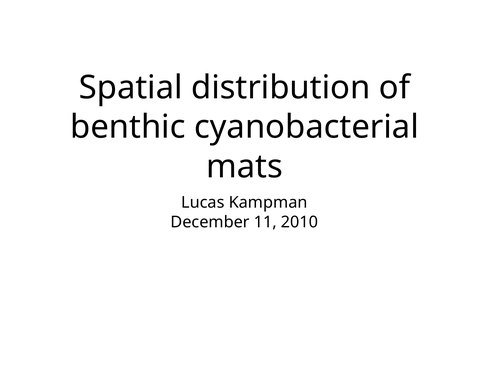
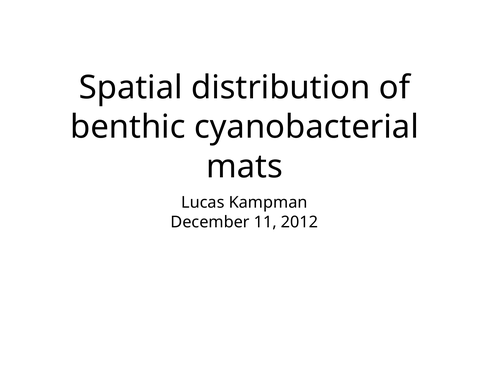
2010: 2010 -> 2012
